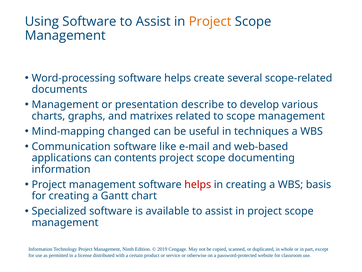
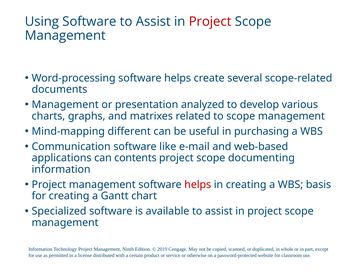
Project at (210, 21) colour: orange -> red
describe: describe -> analyzed
changed: changed -> different
techniques: techniques -> purchasing
